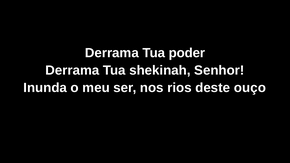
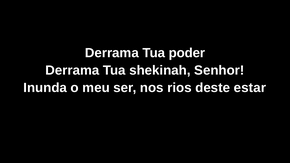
ouço: ouço -> estar
